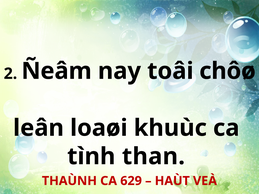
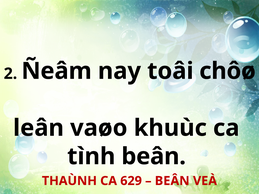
loaøi: loaøi -> vaøo
tình than: than -> beân
HAÙT at (172, 181): HAÙT -> BEÂN
